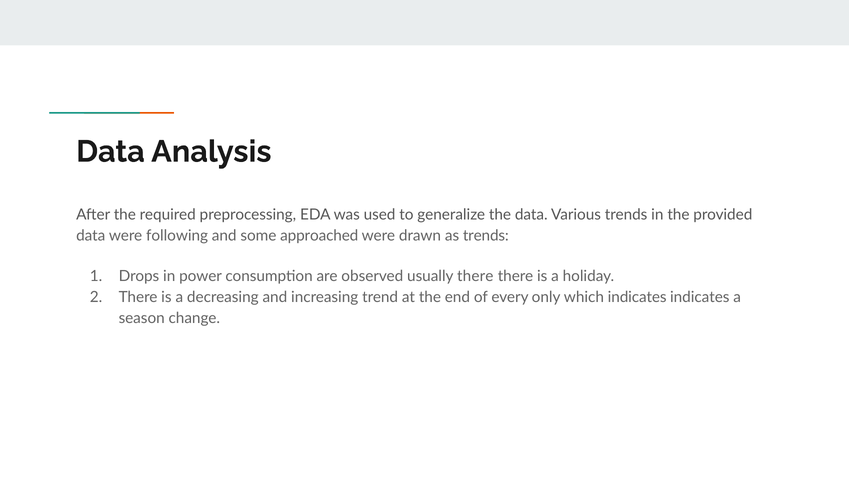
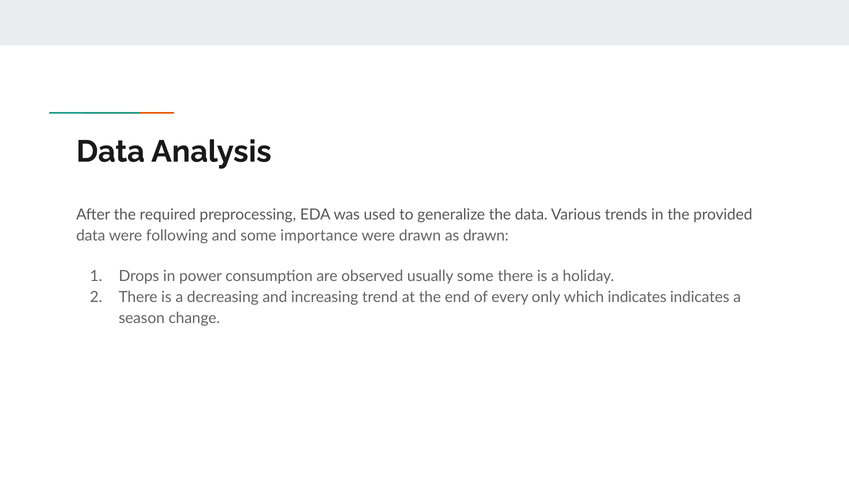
approached: approached -> importance
as trends: trends -> drawn
usually there: there -> some
